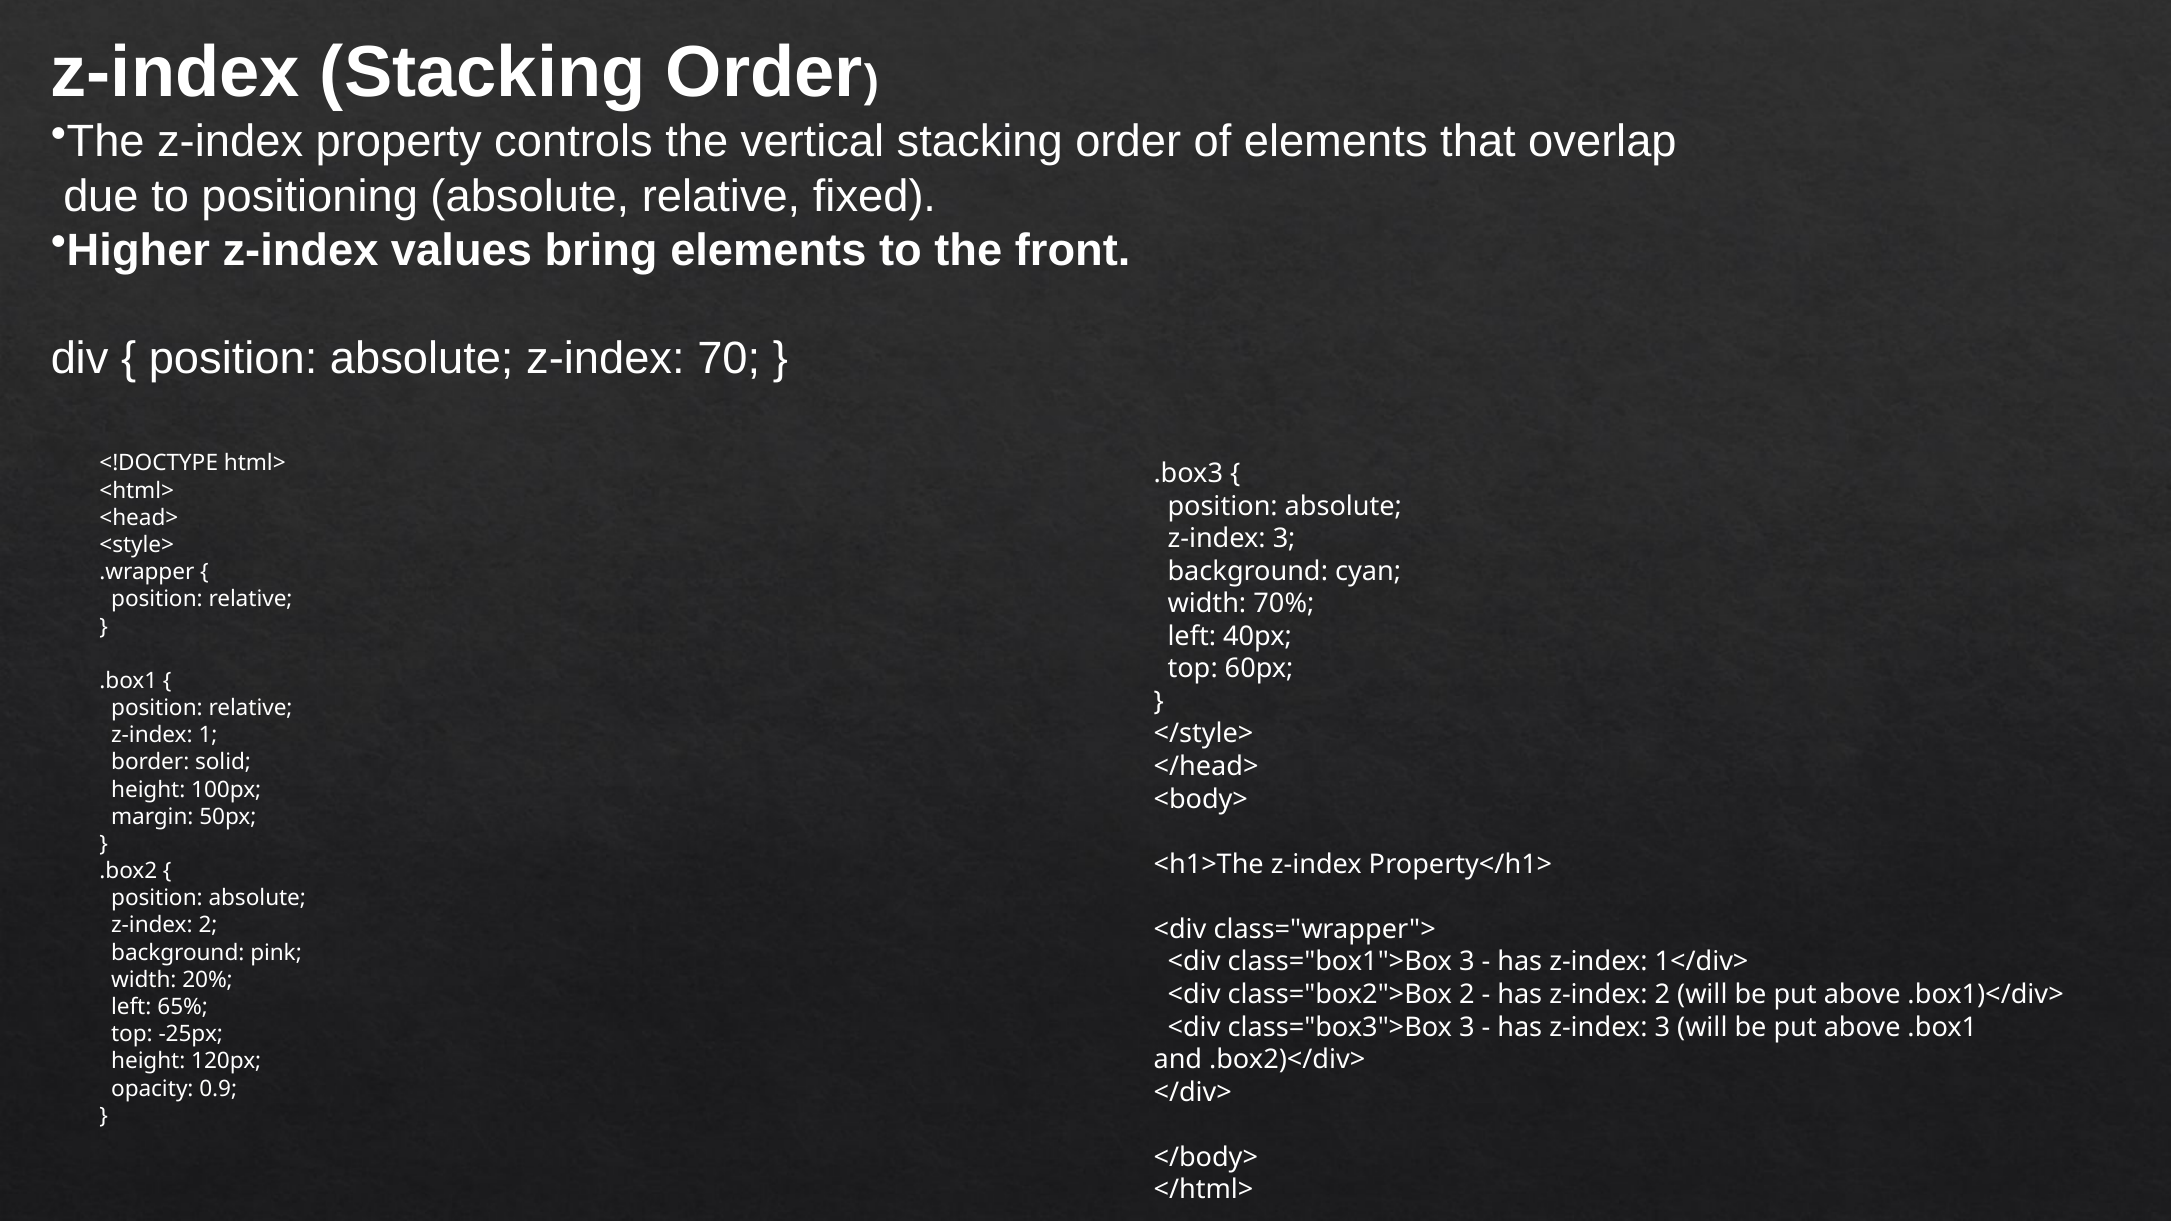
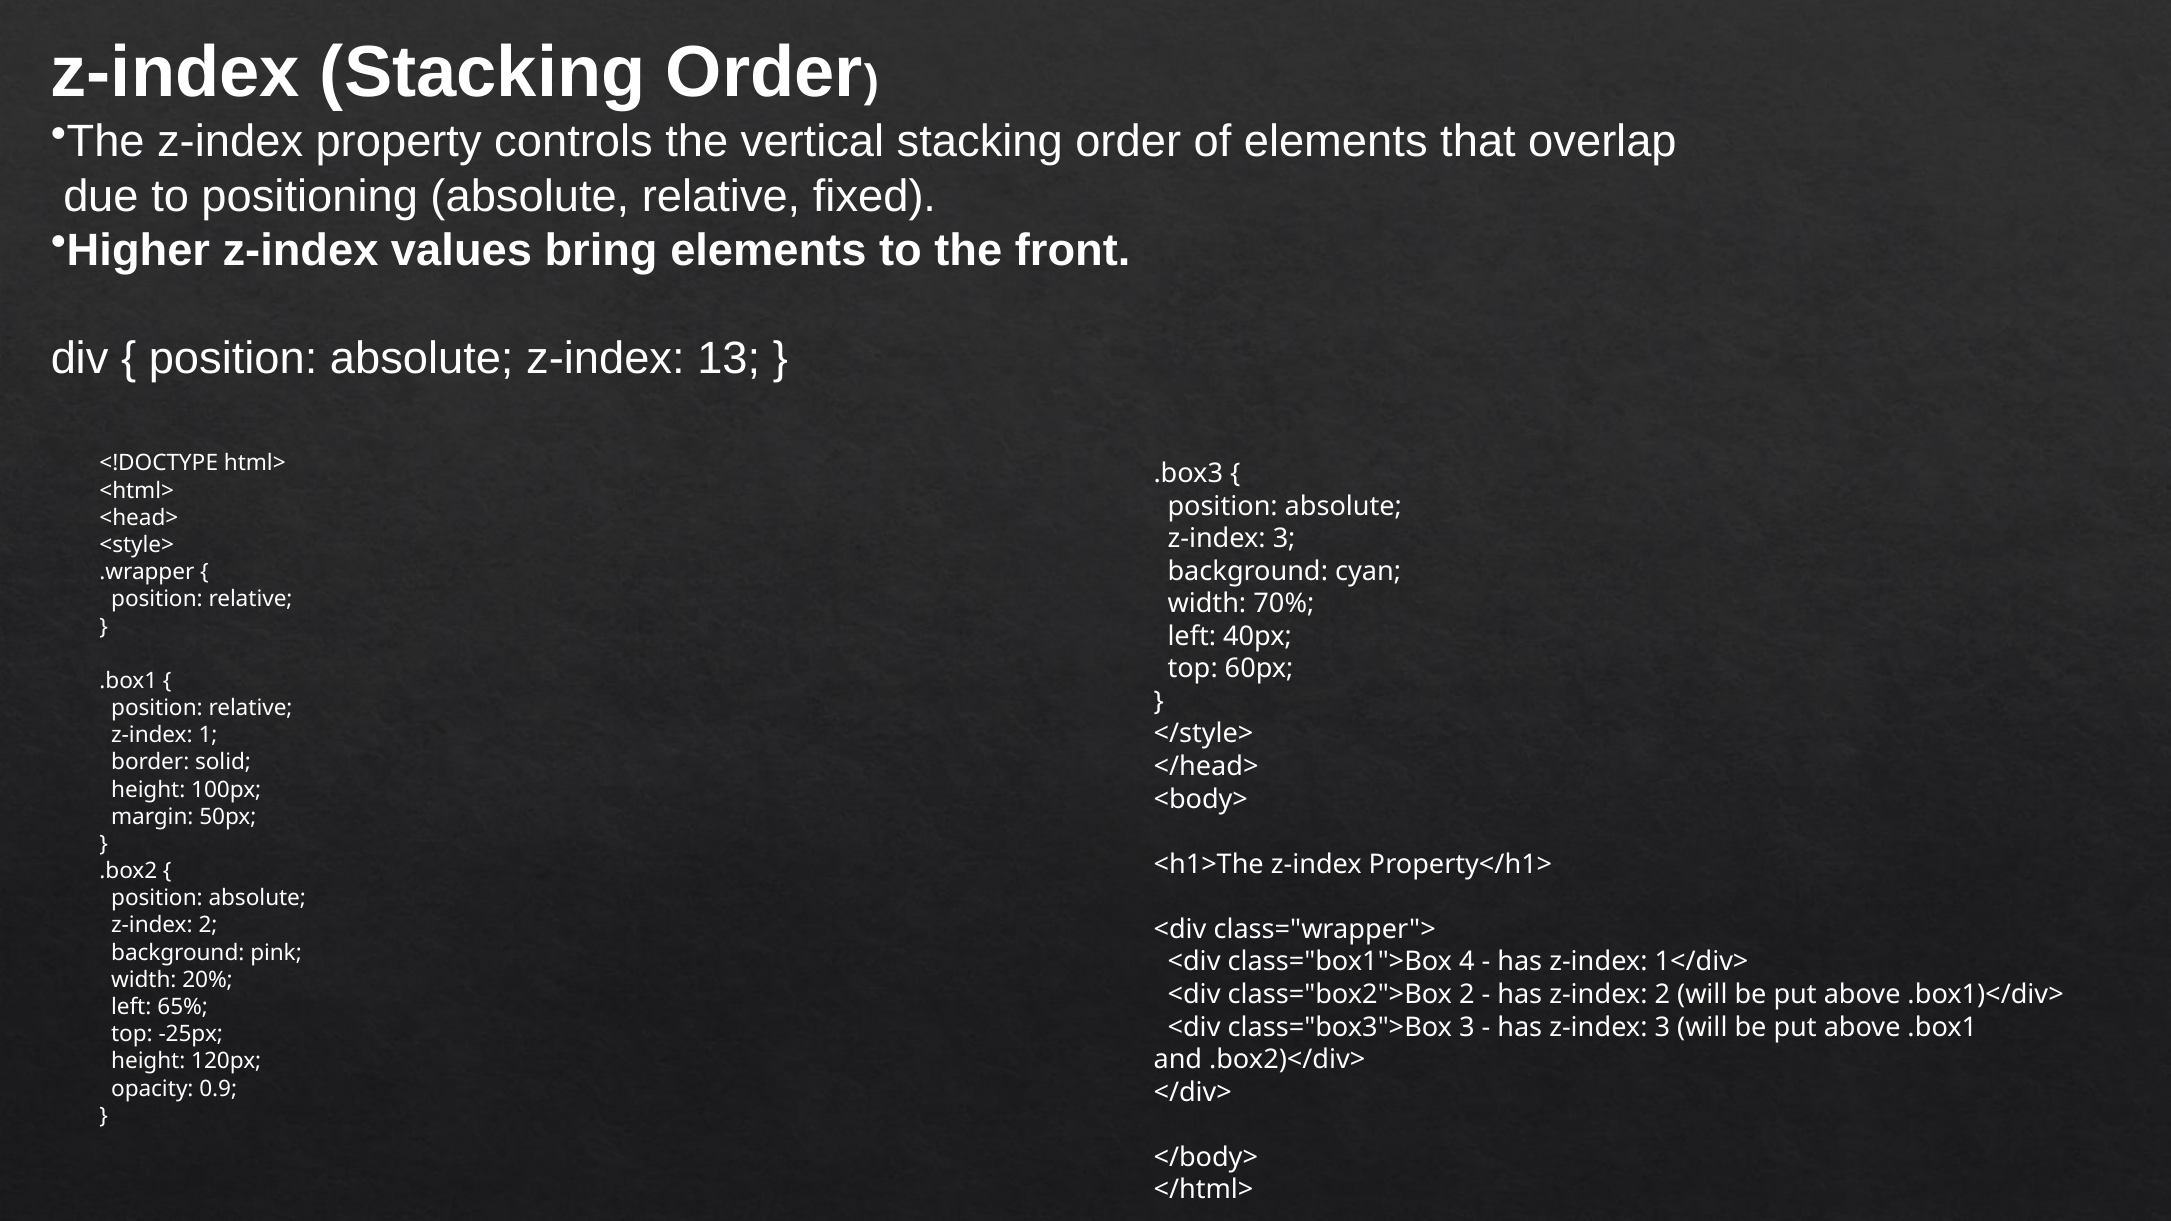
70: 70 -> 13
class="box1">Box 3: 3 -> 4
